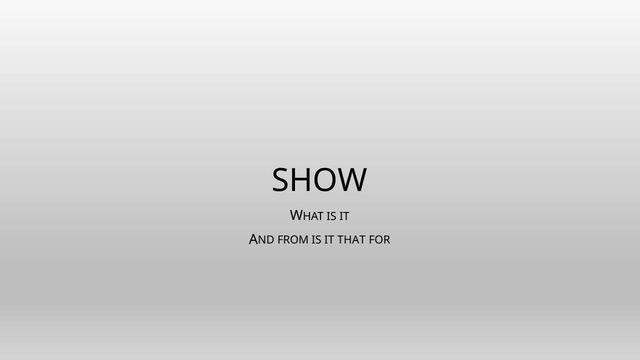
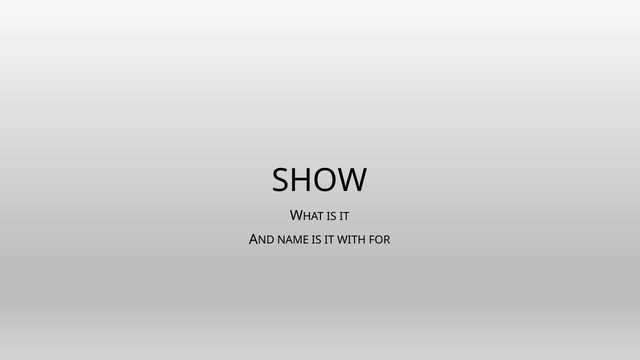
FROM: FROM -> NAME
THAT: THAT -> WITH
